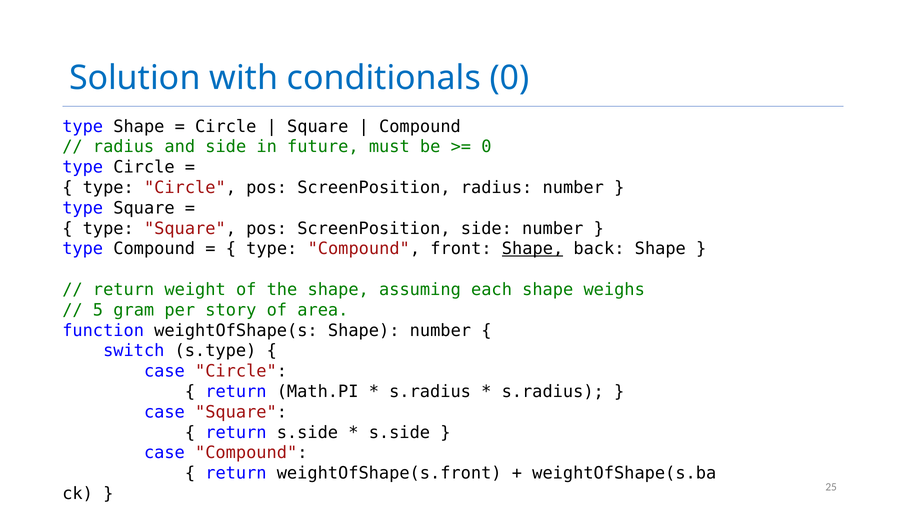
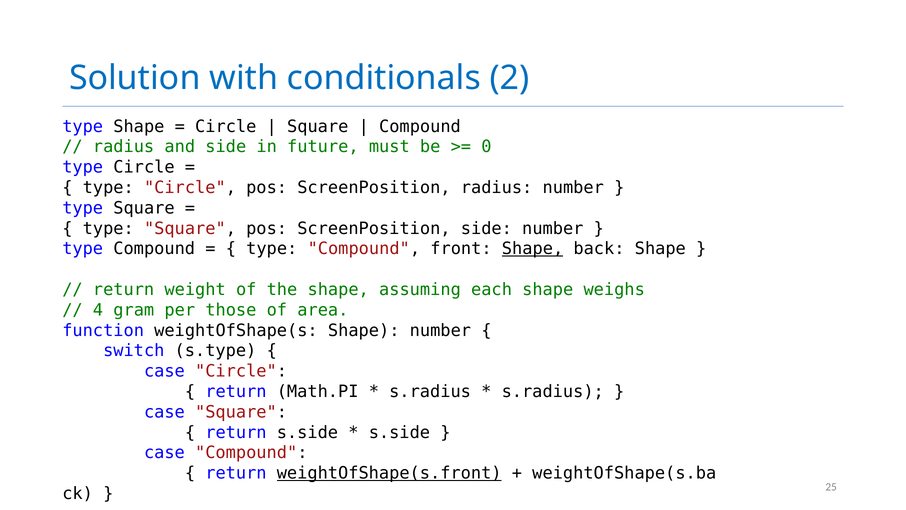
conditionals 0: 0 -> 2
5: 5 -> 4
story: story -> those
weightOfShape(s.front underline: none -> present
